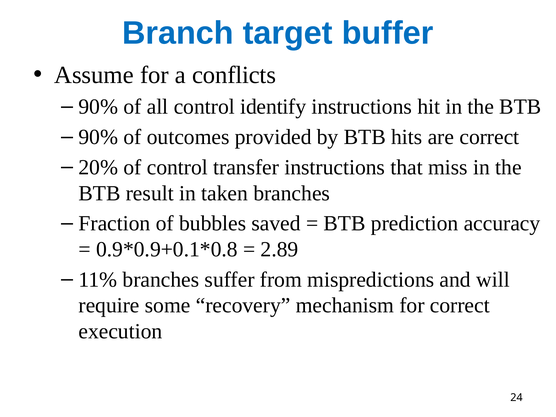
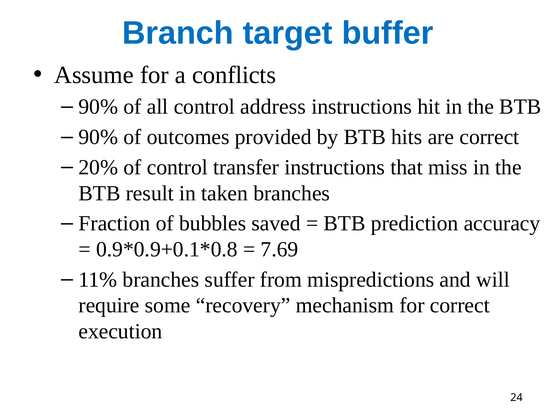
identify: identify -> address
2.89: 2.89 -> 7.69
